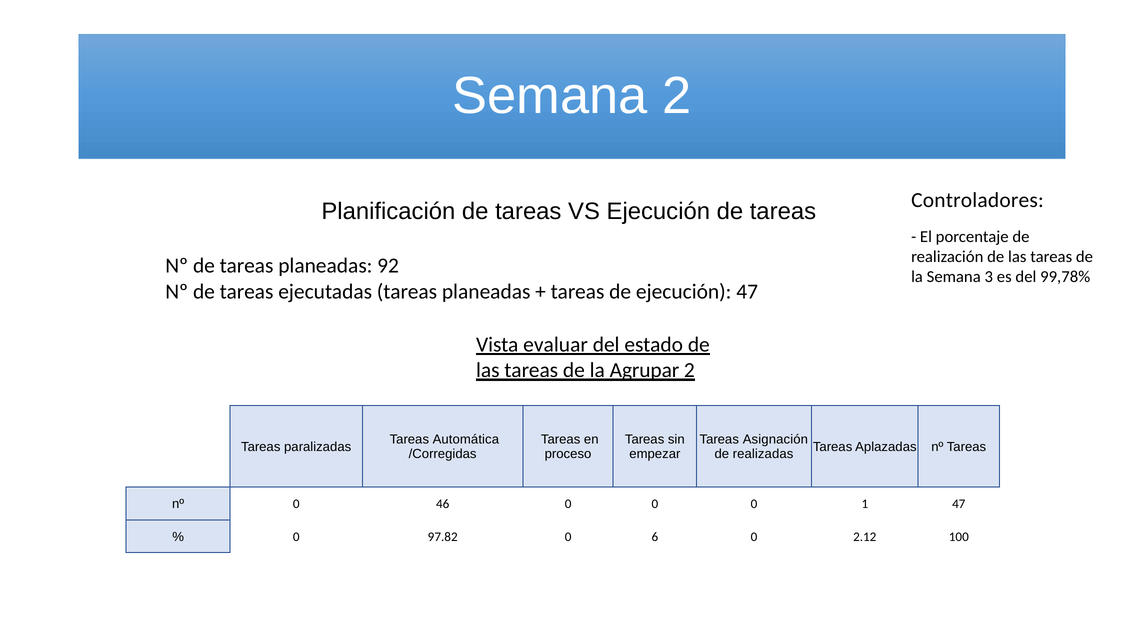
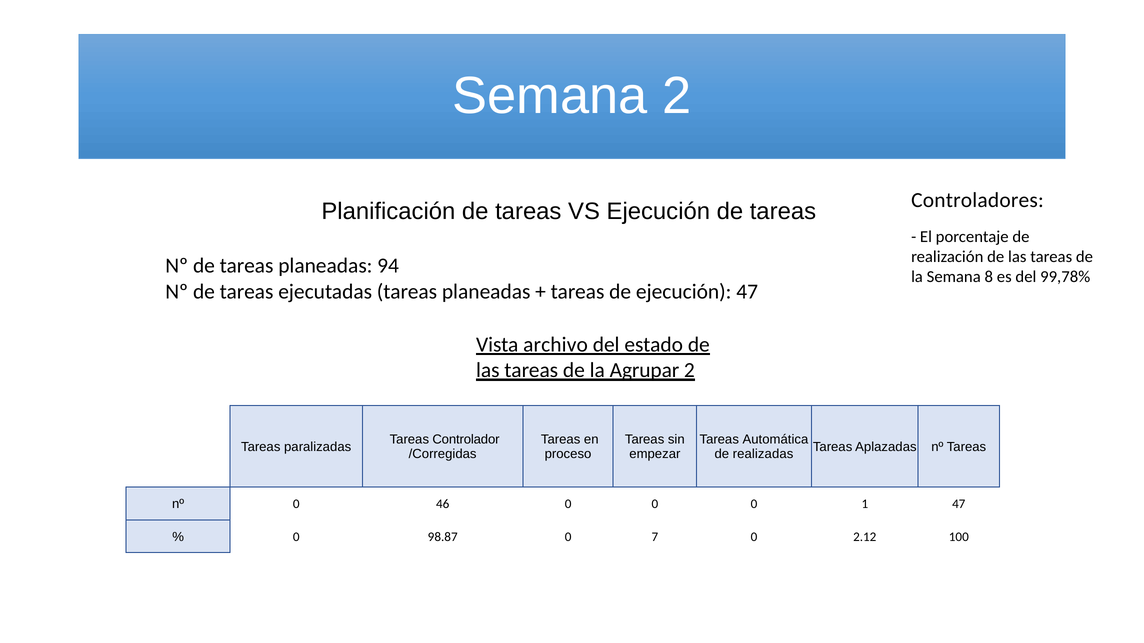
92: 92 -> 94
3: 3 -> 8
evaluar: evaluar -> archivo
Automática: Automática -> Controlador
Asignación: Asignación -> Automática
97.82: 97.82 -> 98.87
6: 6 -> 7
